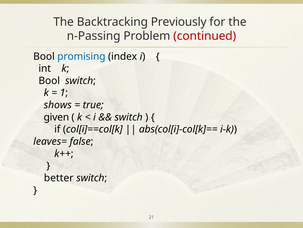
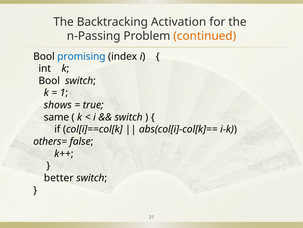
Previously: Previously -> Activation
continued colour: red -> orange
given: given -> same
leaves=: leaves= -> others=
